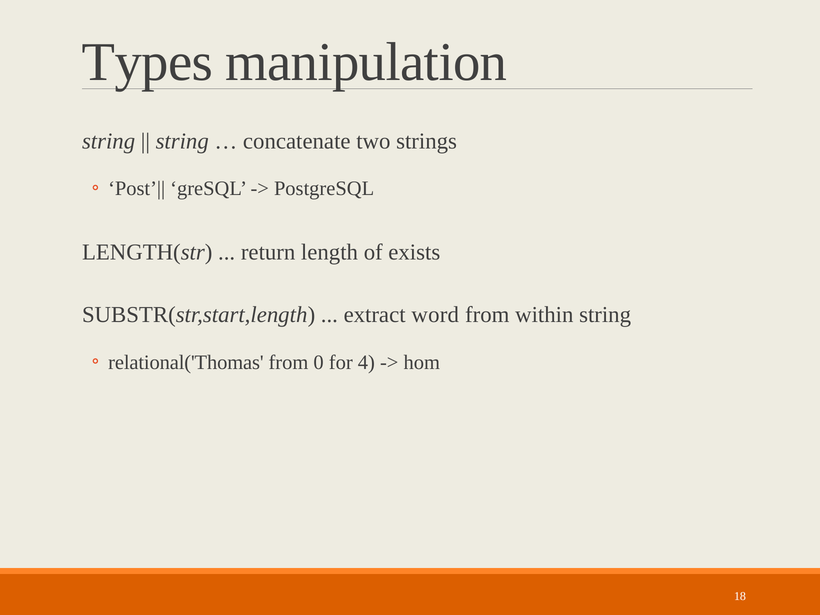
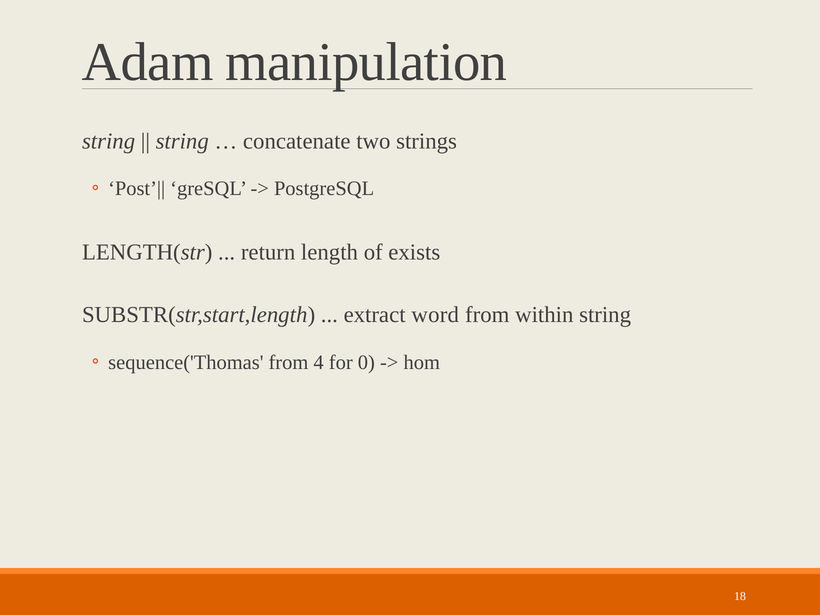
Types: Types -> Adam
relational('Thomas: relational('Thomas -> sequence('Thomas
0: 0 -> 4
4: 4 -> 0
